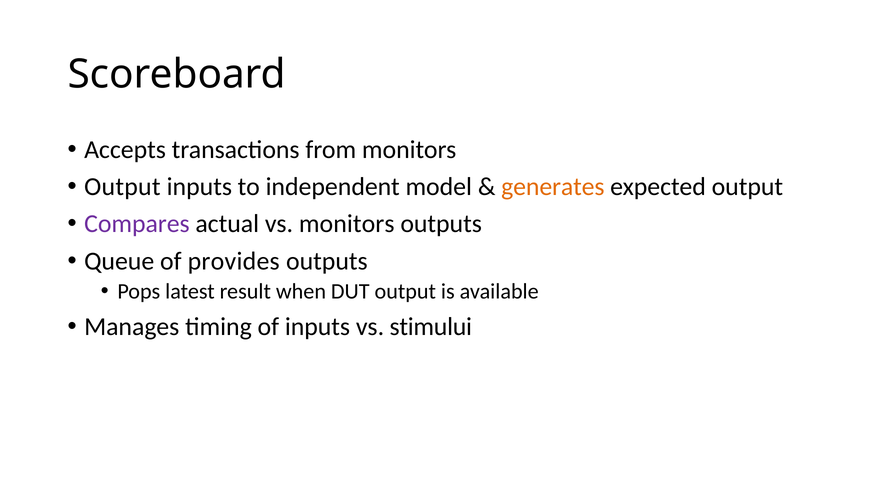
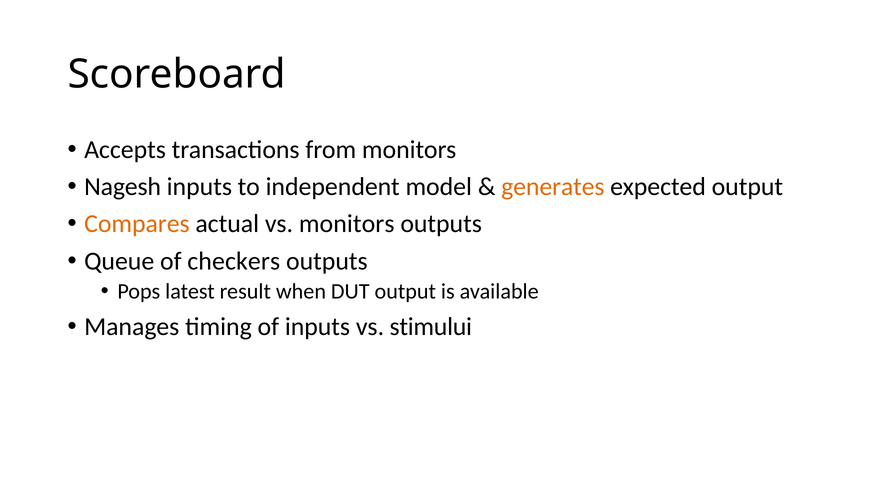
Output at (122, 187): Output -> Nagesh
Compares colour: purple -> orange
provides: provides -> checkers
